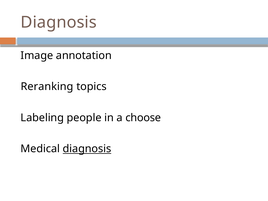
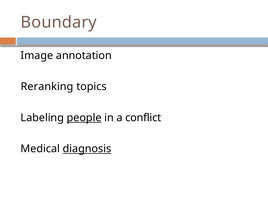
Diagnosis at (59, 22): Diagnosis -> Boundary
people underline: none -> present
choose: choose -> conflict
